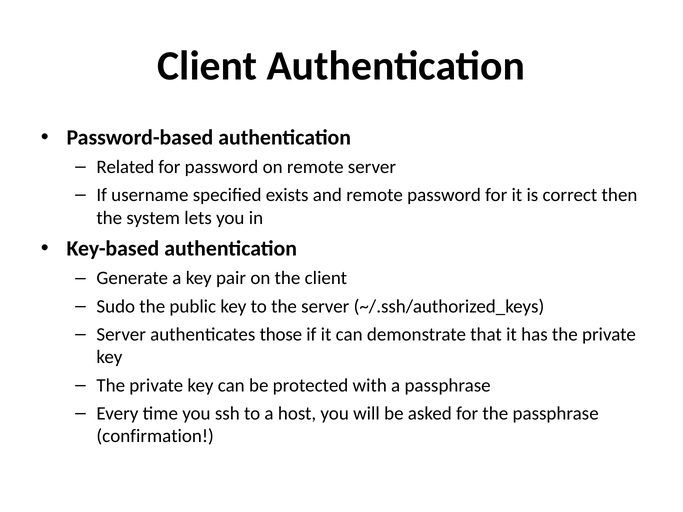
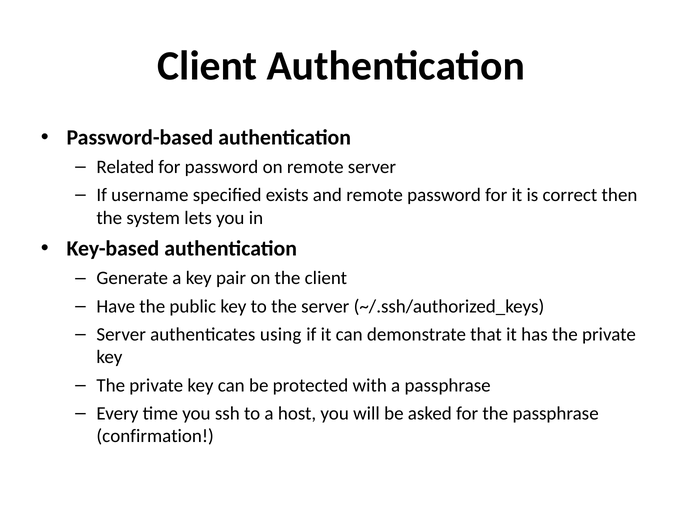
Sudo: Sudo -> Have
those: those -> using
